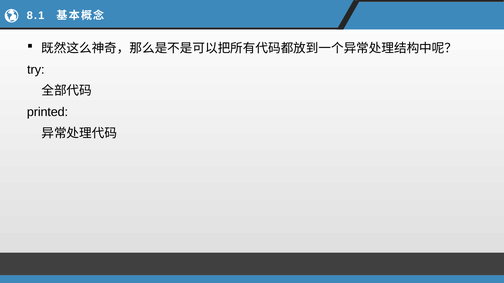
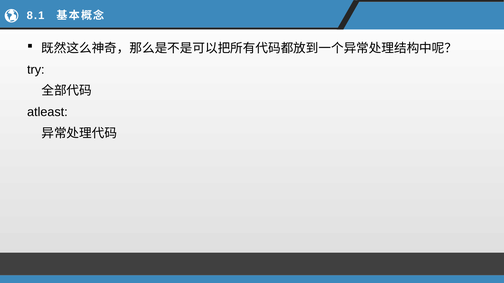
printed: printed -> atleast
